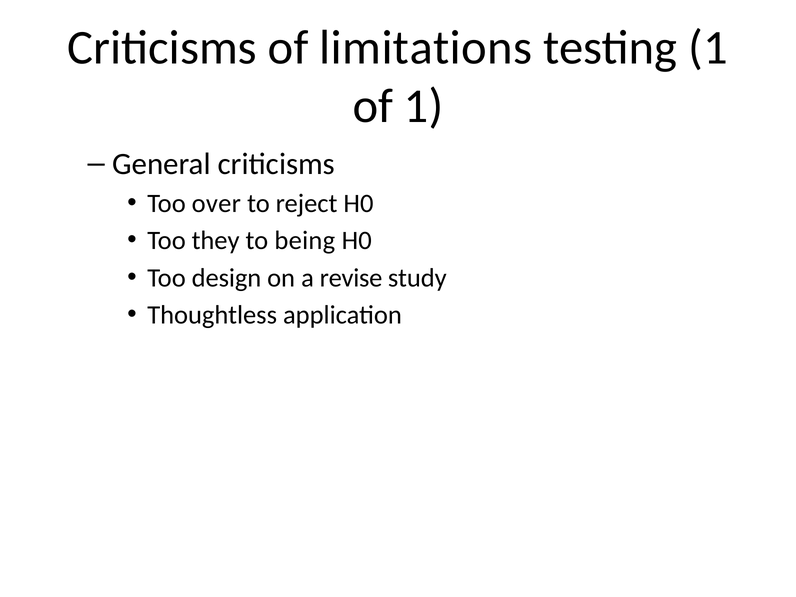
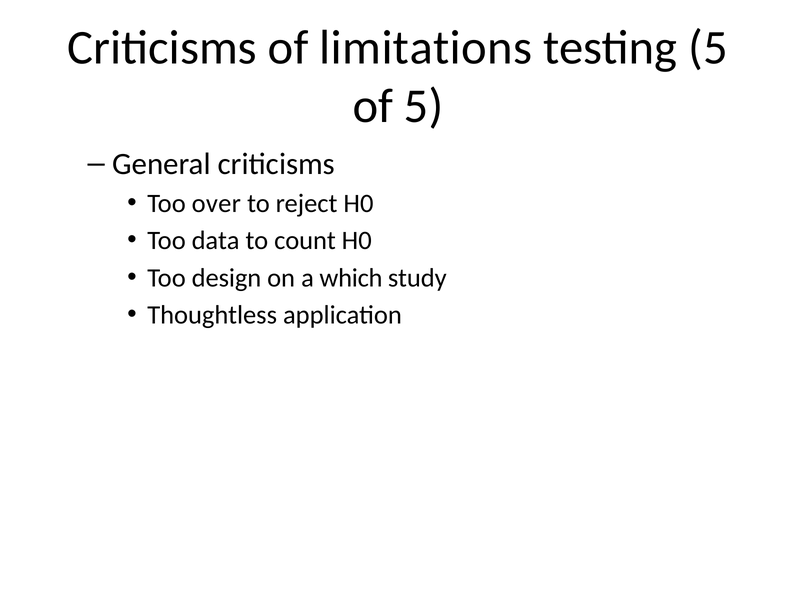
testing 1: 1 -> 5
of 1: 1 -> 5
they: they -> data
being: being -> count
revise: revise -> which
